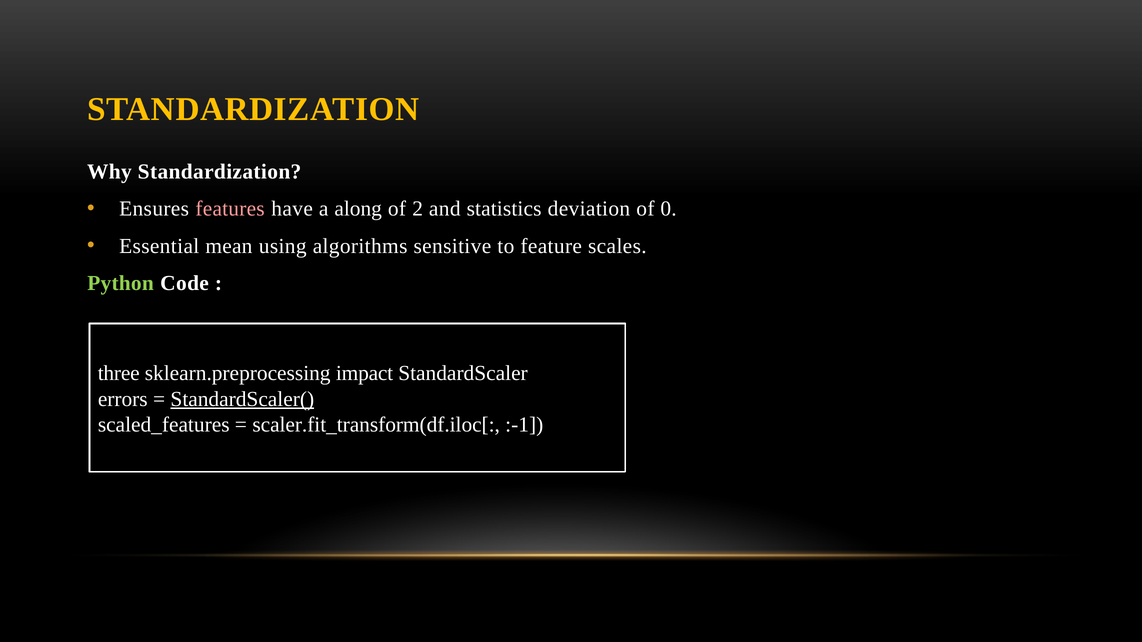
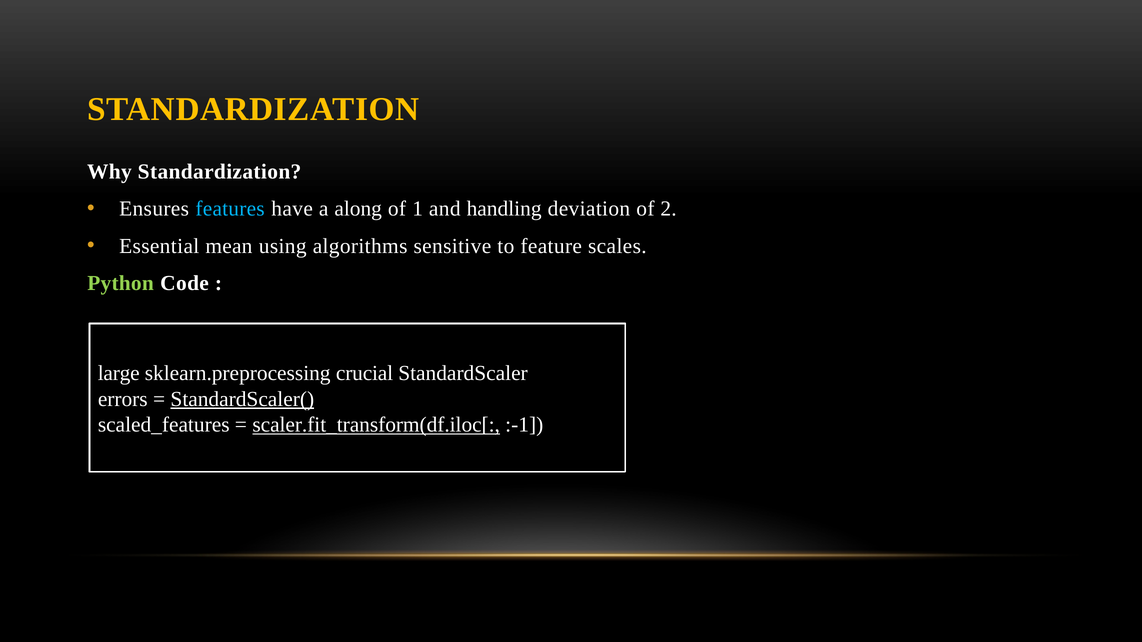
features colour: pink -> light blue
2: 2 -> 1
statistics: statistics -> handling
0: 0 -> 2
three: three -> large
impact: impact -> crucial
scaler.fit_transform(df.iloc[ underline: none -> present
